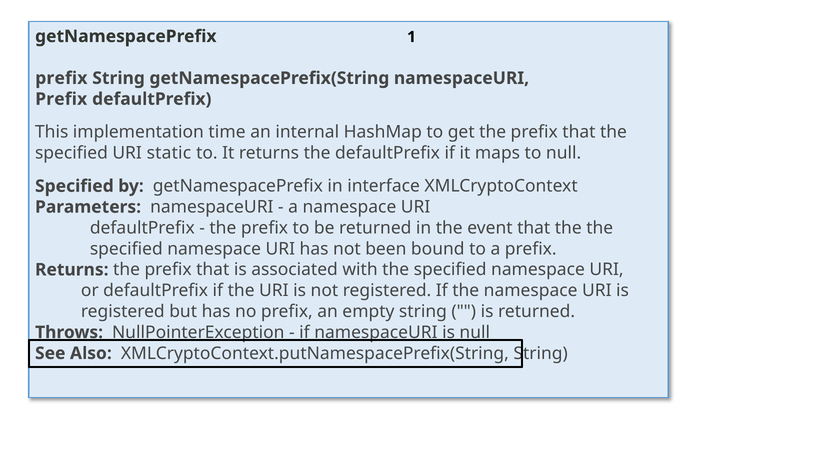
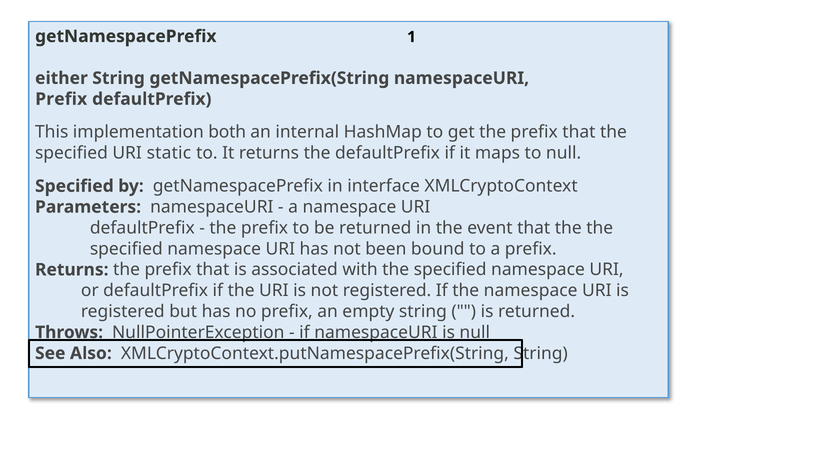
prefix at (61, 78): prefix -> either
time: time -> both
